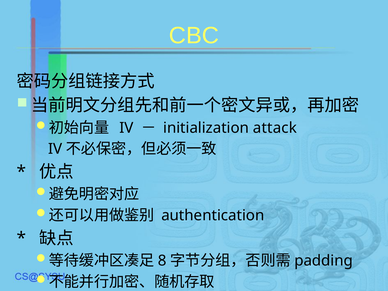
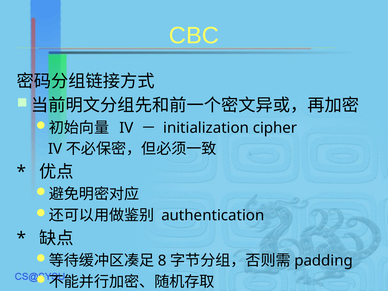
attack: attack -> cipher
